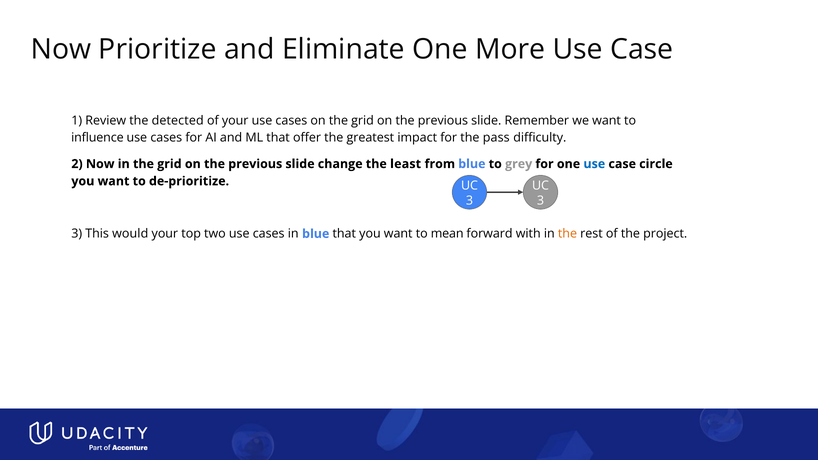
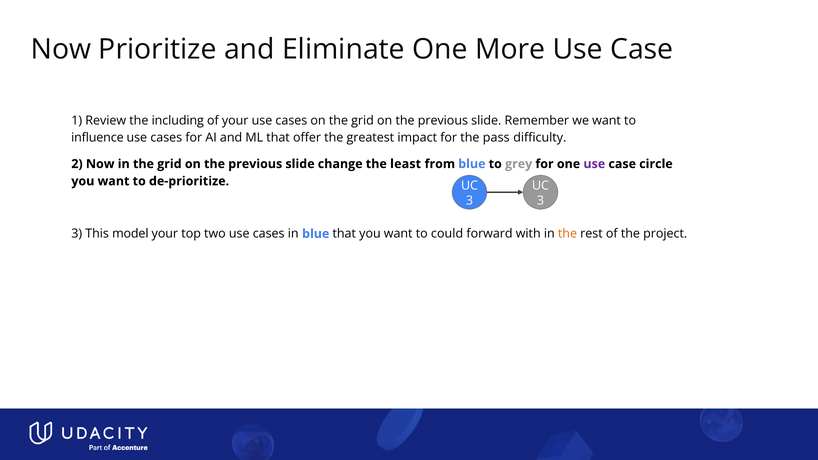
detected: detected -> including
use at (594, 164) colour: blue -> purple
would: would -> model
mean: mean -> could
